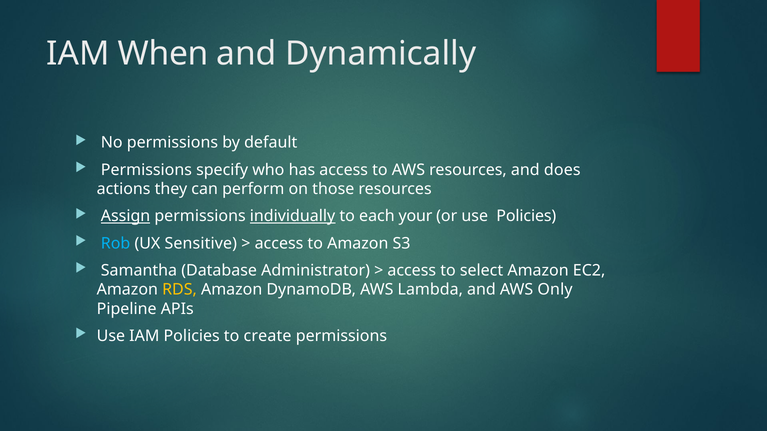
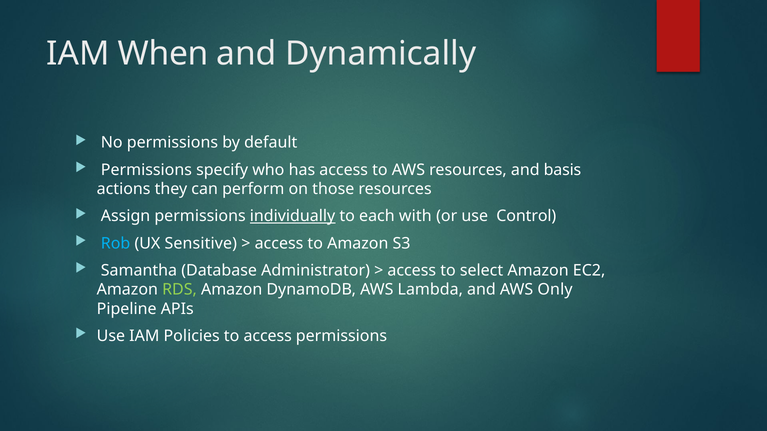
does: does -> basis
Assign underline: present -> none
your: your -> with
use Policies: Policies -> Control
RDS colour: yellow -> light green
to create: create -> access
